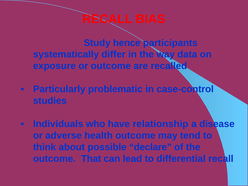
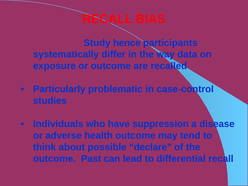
relationship: relationship -> suppression
That: That -> Past
